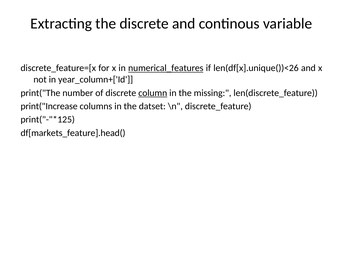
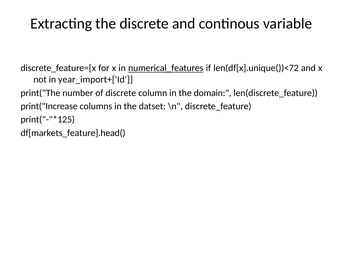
len(df[x].unique())<26: len(df[x].unique())<26 -> len(df[x].unique())<72
year_column+['Id: year_column+['Id -> year_import+['Id
column underline: present -> none
missing: missing -> domain
